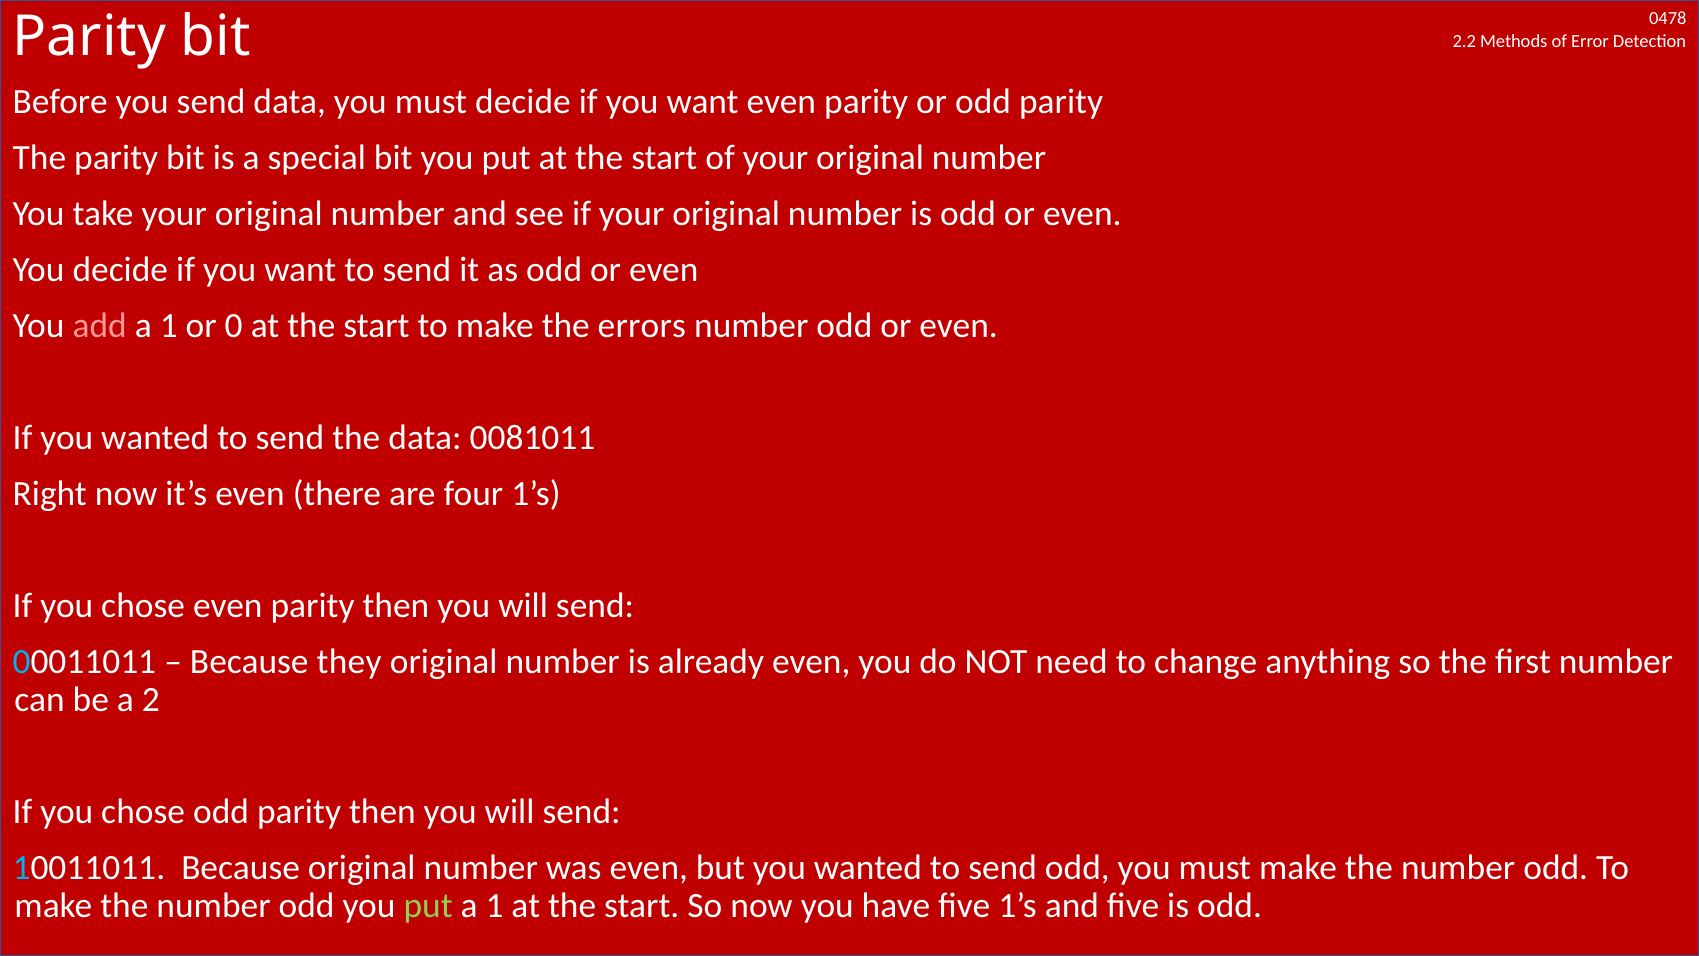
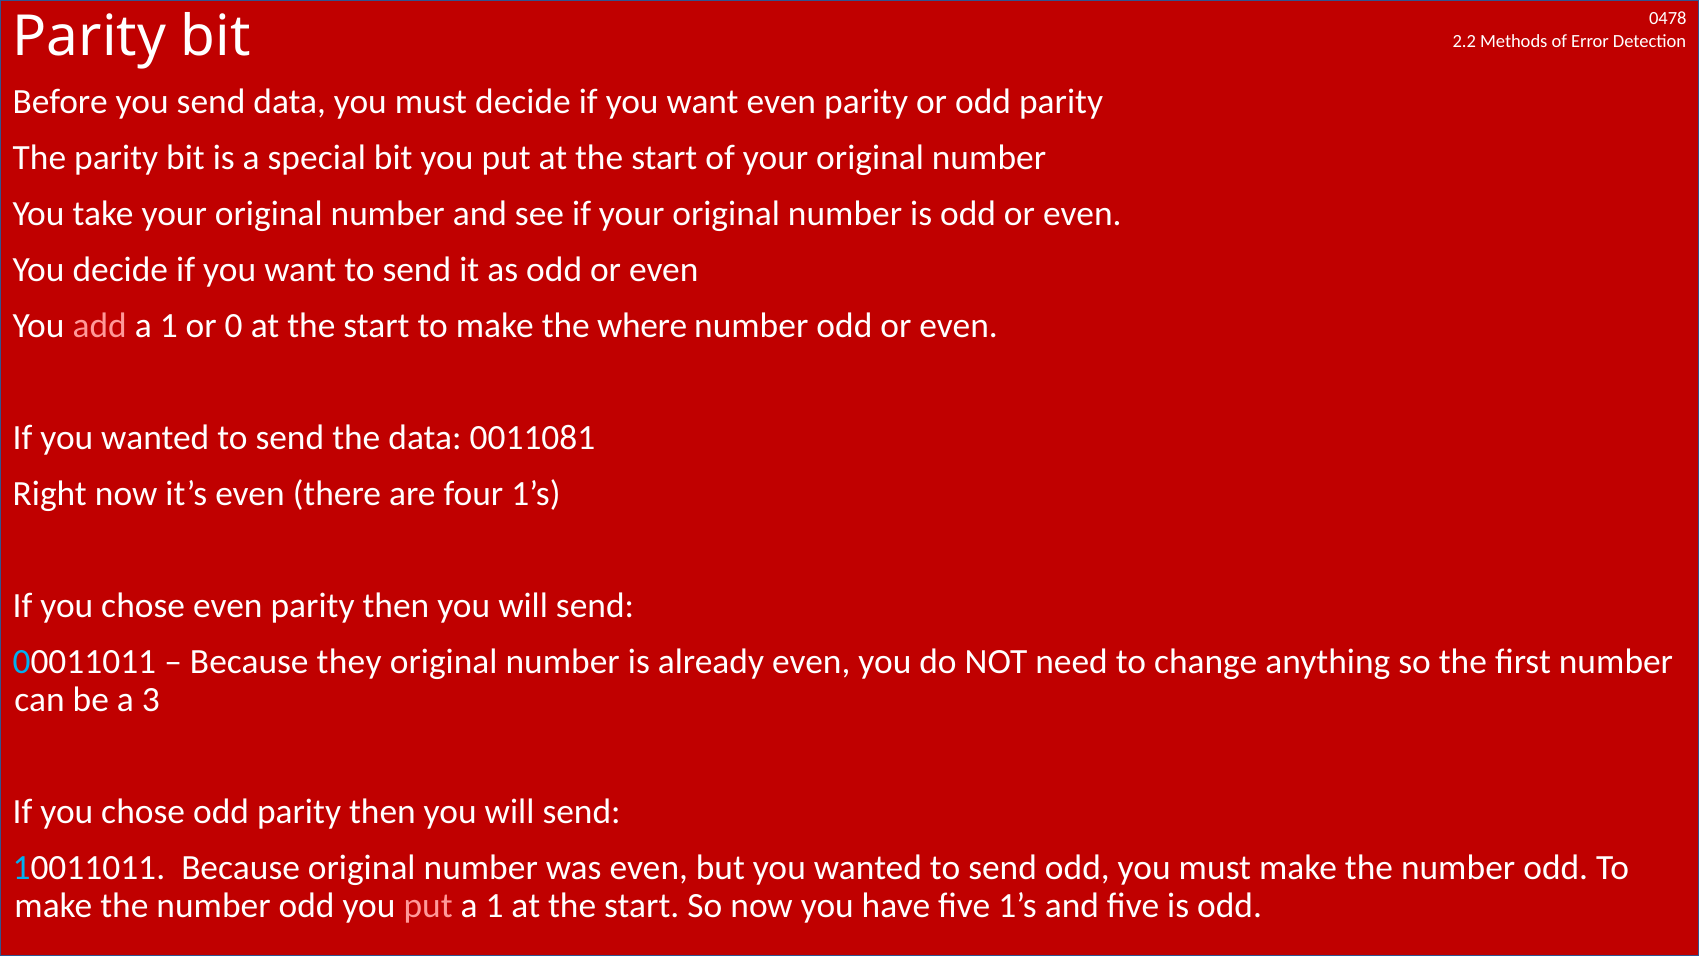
errors: errors -> where
0081011: 0081011 -> 0011081
2: 2 -> 3
put at (428, 906) colour: light green -> pink
